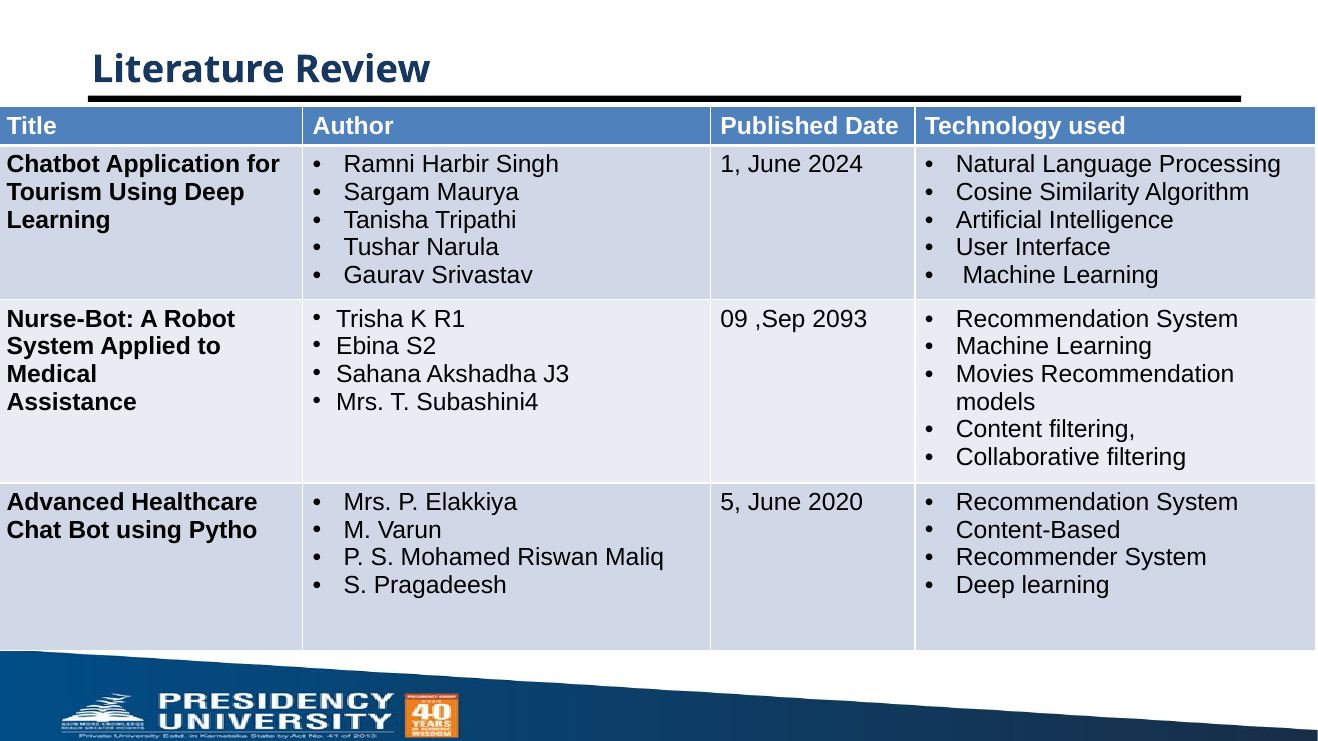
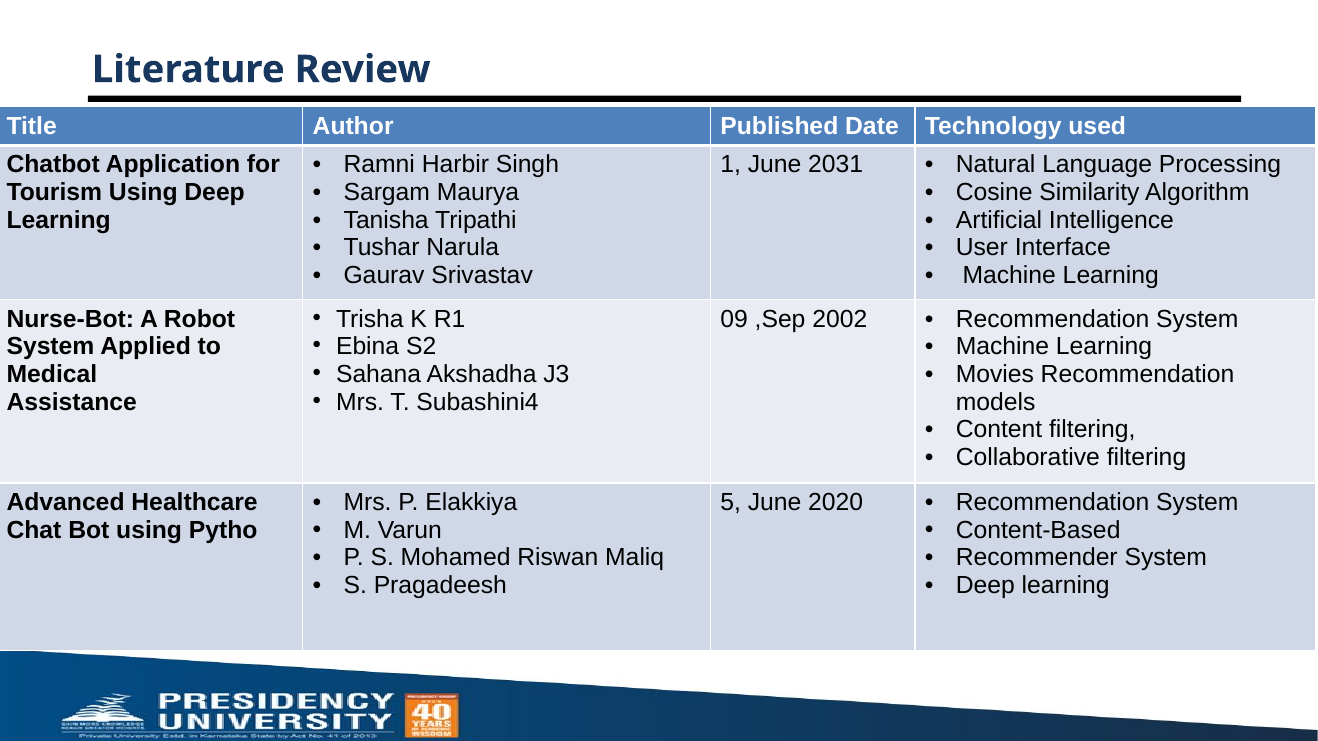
2024: 2024 -> 2031
2093: 2093 -> 2002
